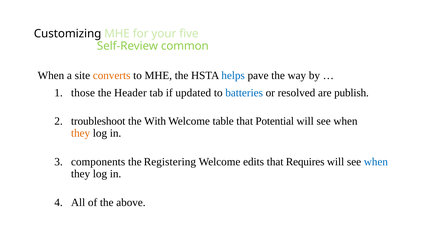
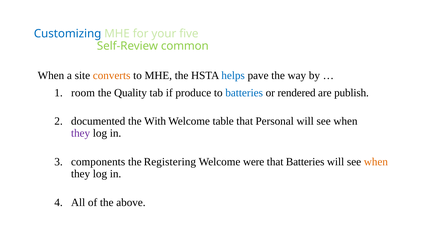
Customizing colour: black -> blue
those: those -> room
Header: Header -> Quality
updated: updated -> produce
resolved: resolved -> rendered
troubleshoot: troubleshoot -> documented
Potential: Potential -> Personal
they at (81, 133) colour: orange -> purple
edits: edits -> were
that Requires: Requires -> Batteries
when at (376, 162) colour: blue -> orange
